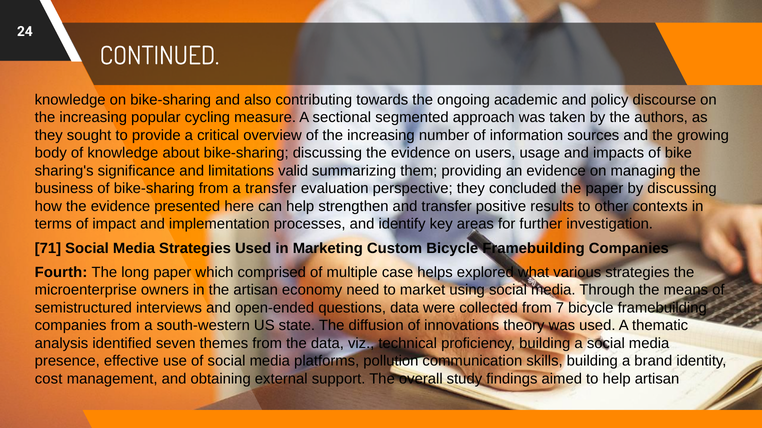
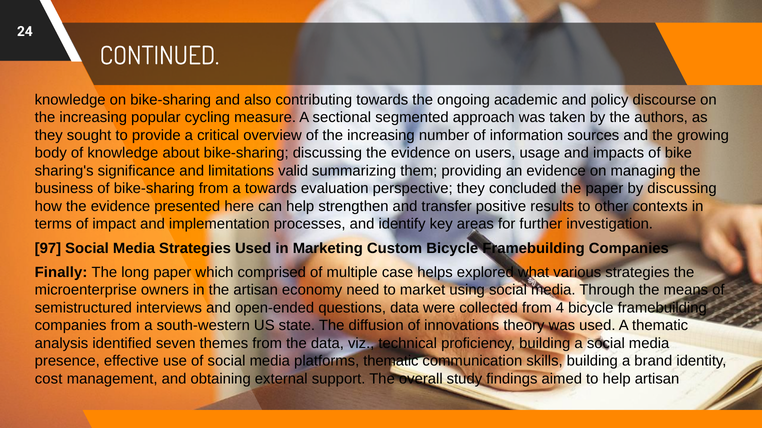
a transfer: transfer -> towards
71: 71 -> 97
Fourth: Fourth -> Finally
7: 7 -> 4
platforms pollution: pollution -> thematic
